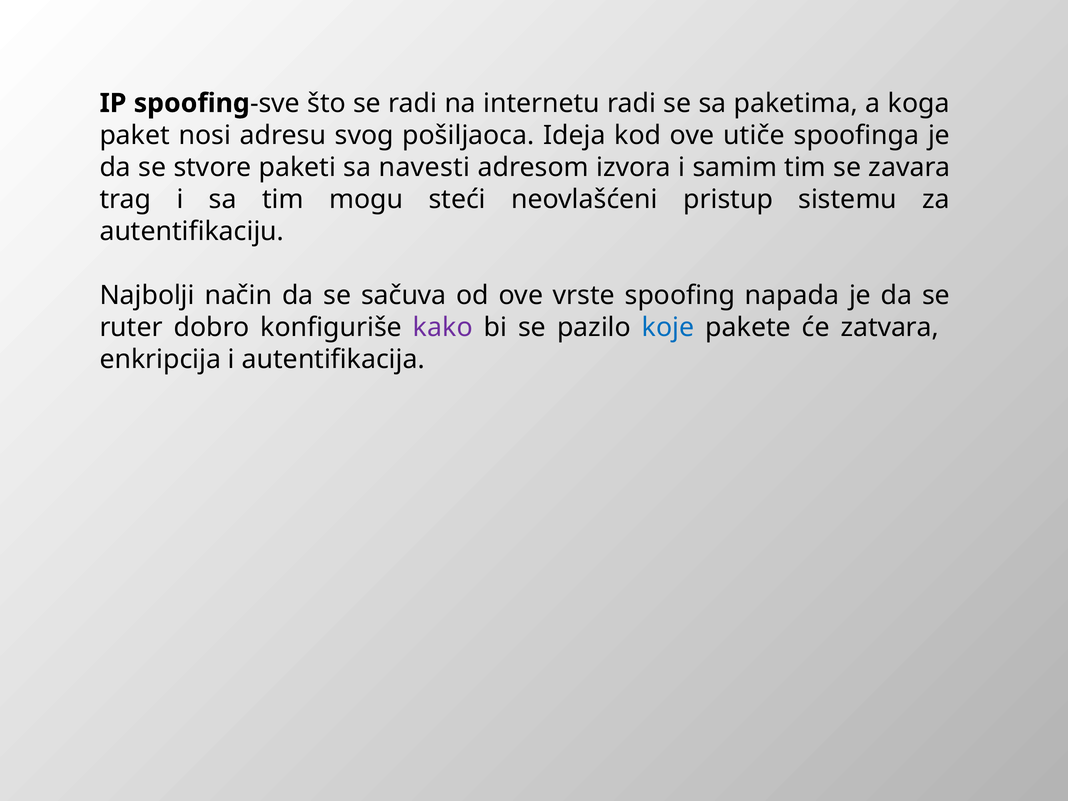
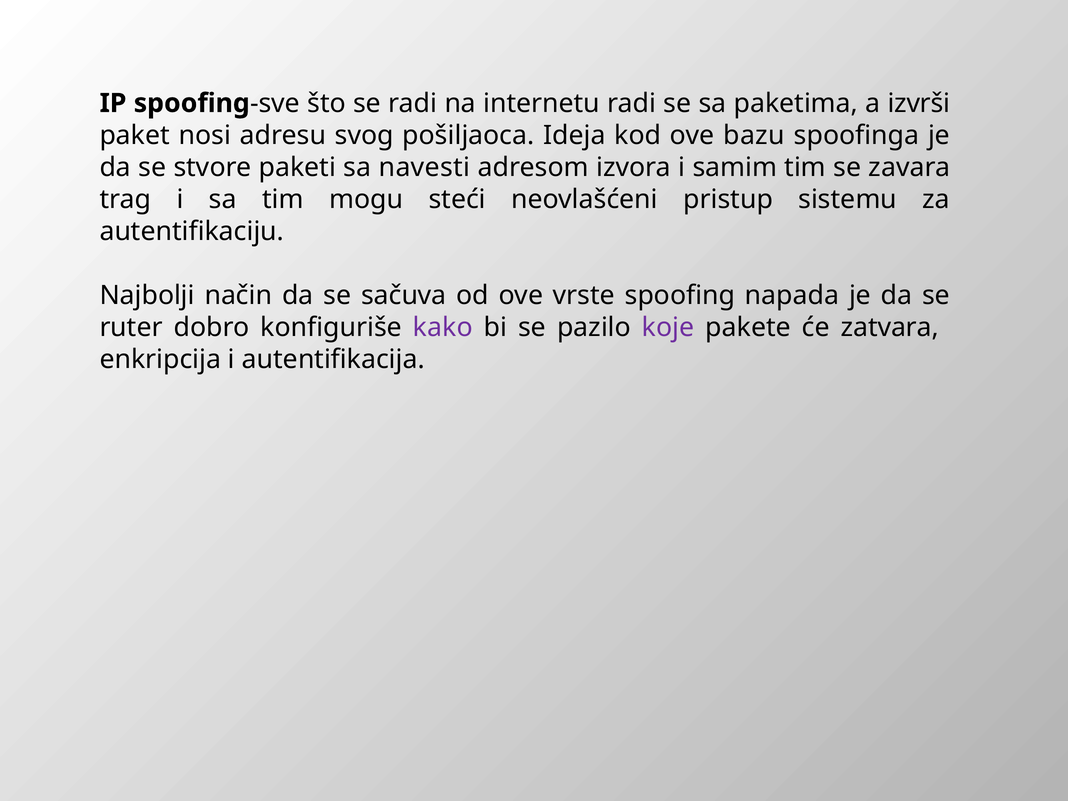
koga: koga -> izvrši
utiče: utiče -> bazu
koje colour: blue -> purple
